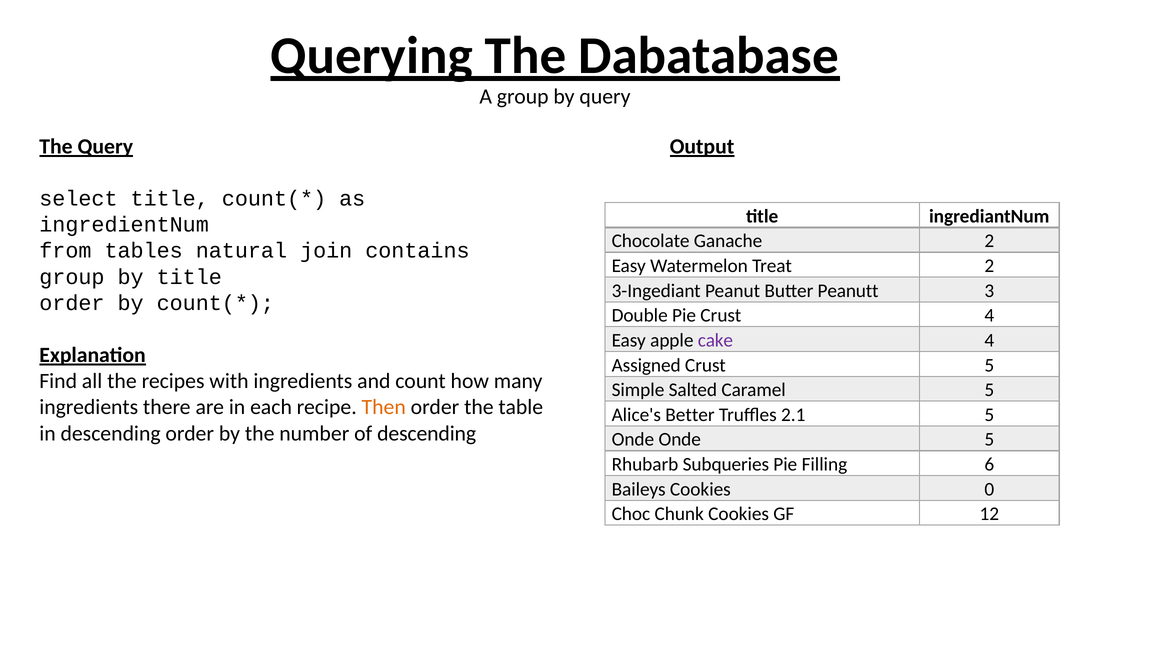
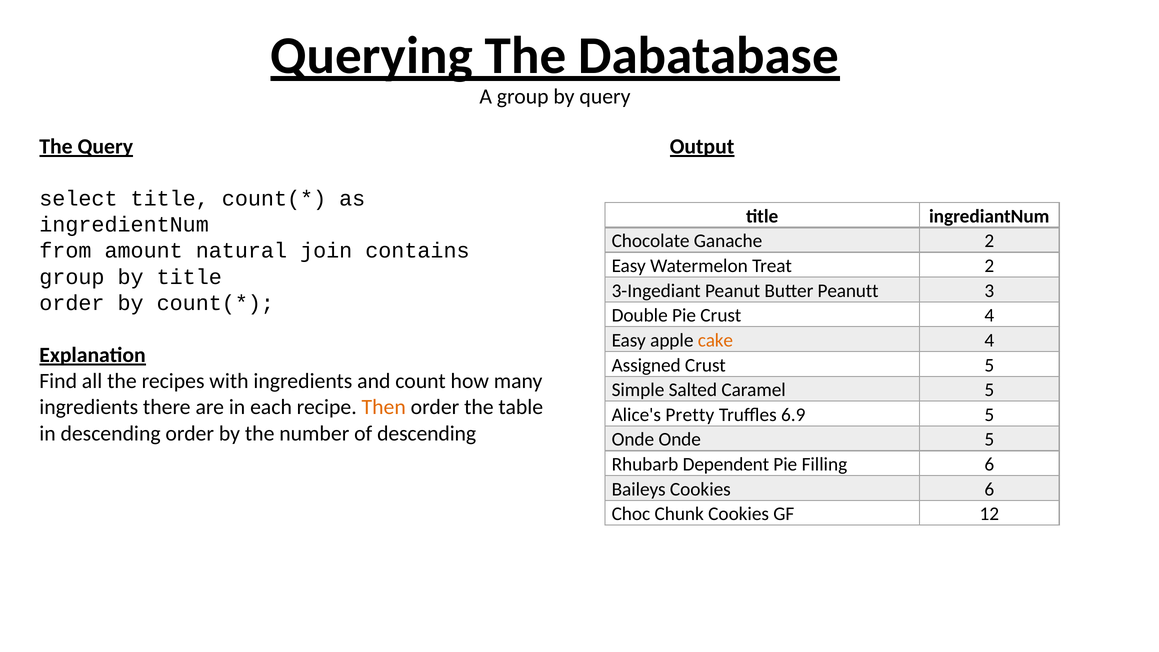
tables: tables -> amount
cake colour: purple -> orange
Better: Better -> Pretty
2.1: 2.1 -> 6.9
Subqueries: Subqueries -> Dependent
Cookies 0: 0 -> 6
